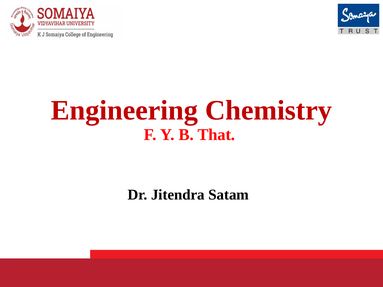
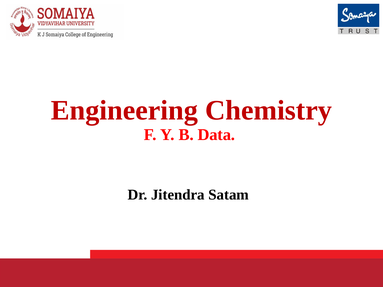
That: That -> Data
